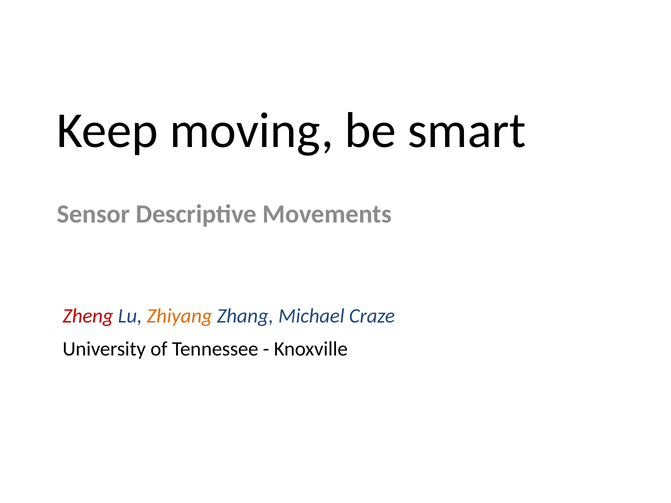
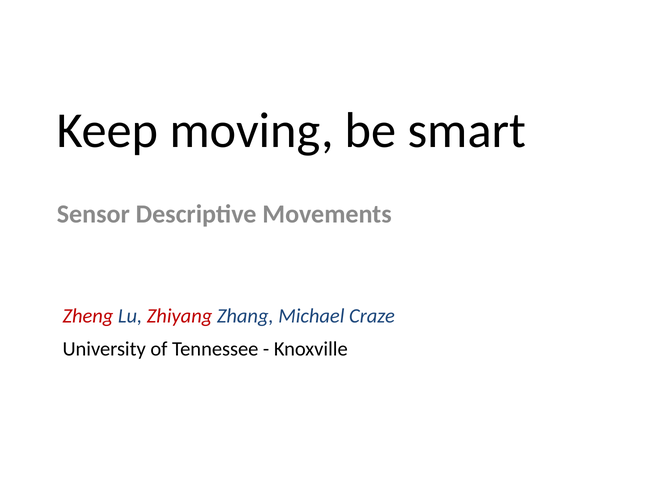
Zhiyang colour: orange -> red
